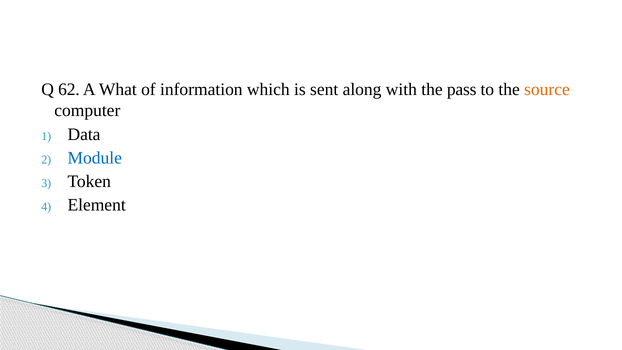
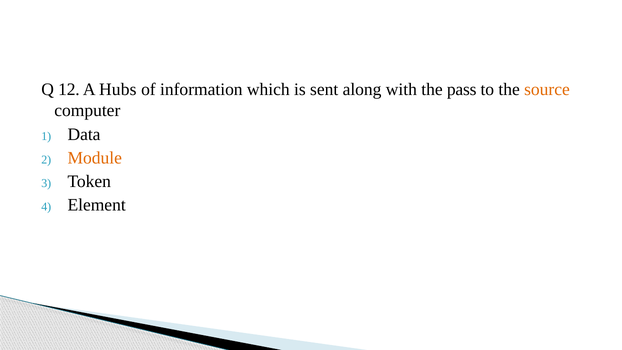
62: 62 -> 12
What: What -> Hubs
Module colour: blue -> orange
